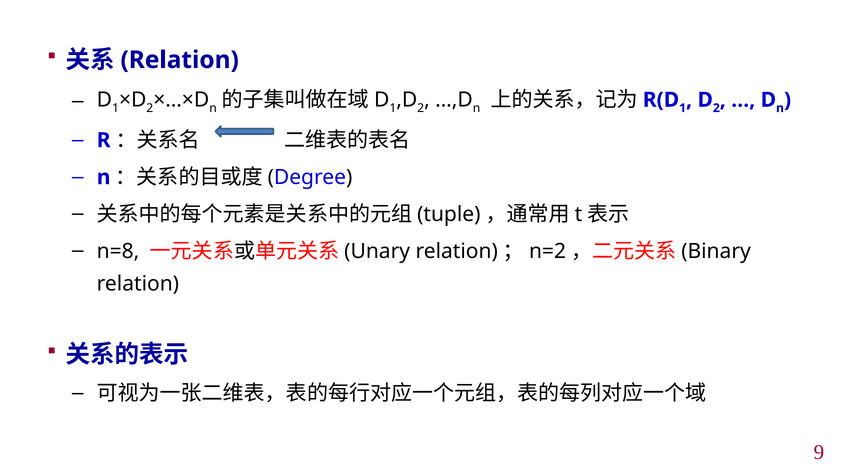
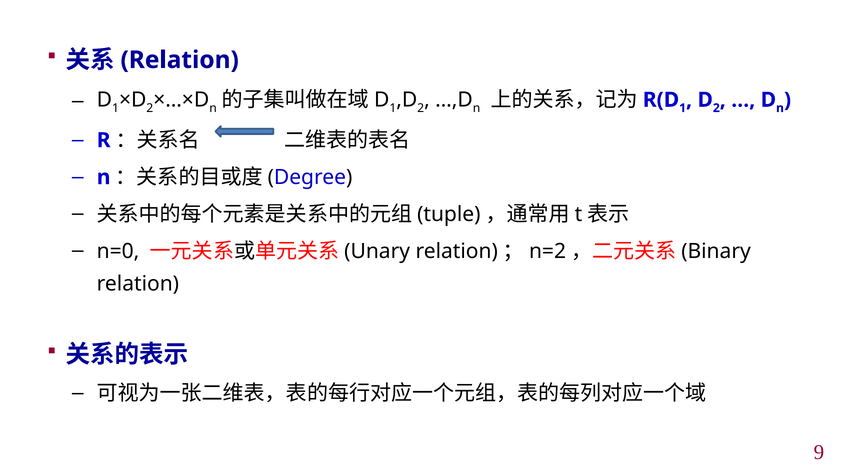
n=8: n=8 -> n=0
